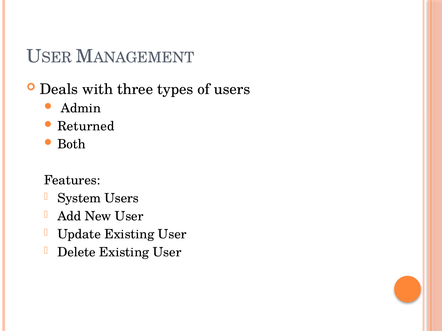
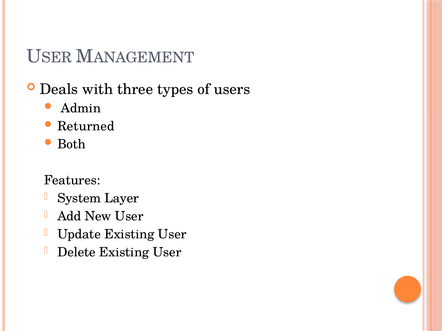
System Users: Users -> Layer
